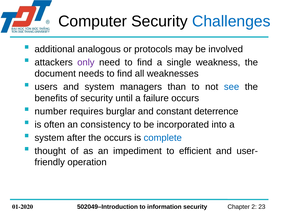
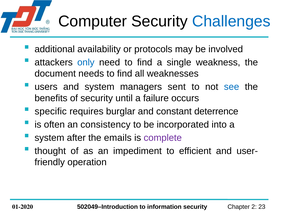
analogous: analogous -> availability
only colour: purple -> blue
than: than -> sent
number: number -> specific
the occurs: occurs -> emails
complete colour: blue -> purple
